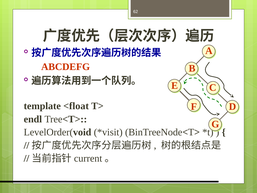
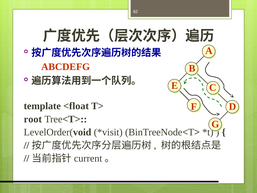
endl: endl -> root
